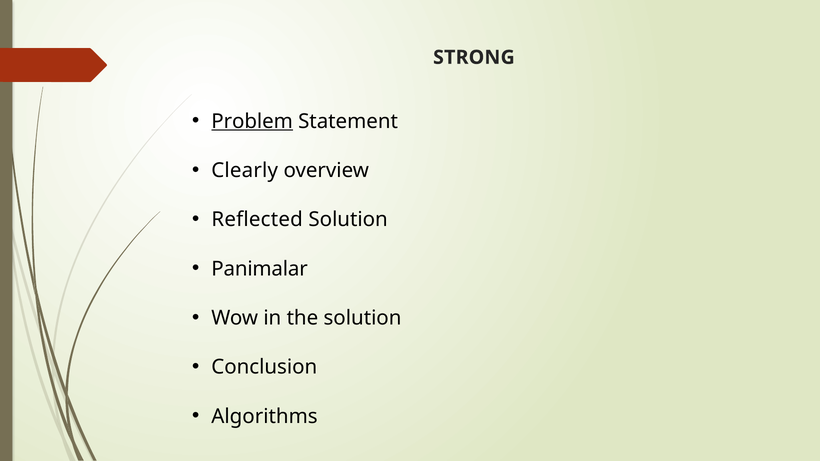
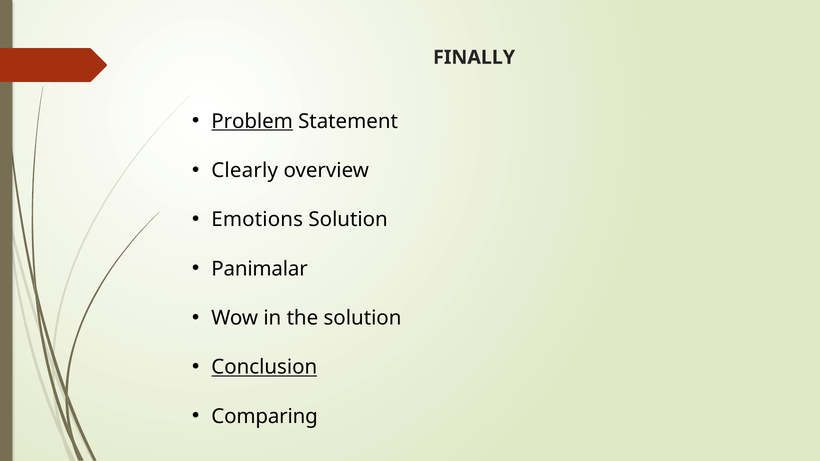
STRONG: STRONG -> FINALLY
Reflected: Reflected -> Emotions
Conclusion underline: none -> present
Algorithms: Algorithms -> Comparing
